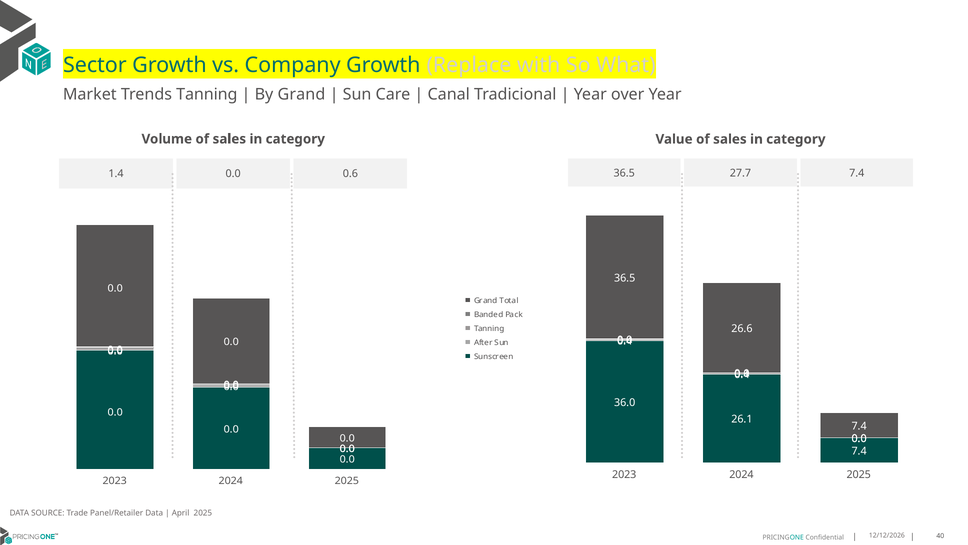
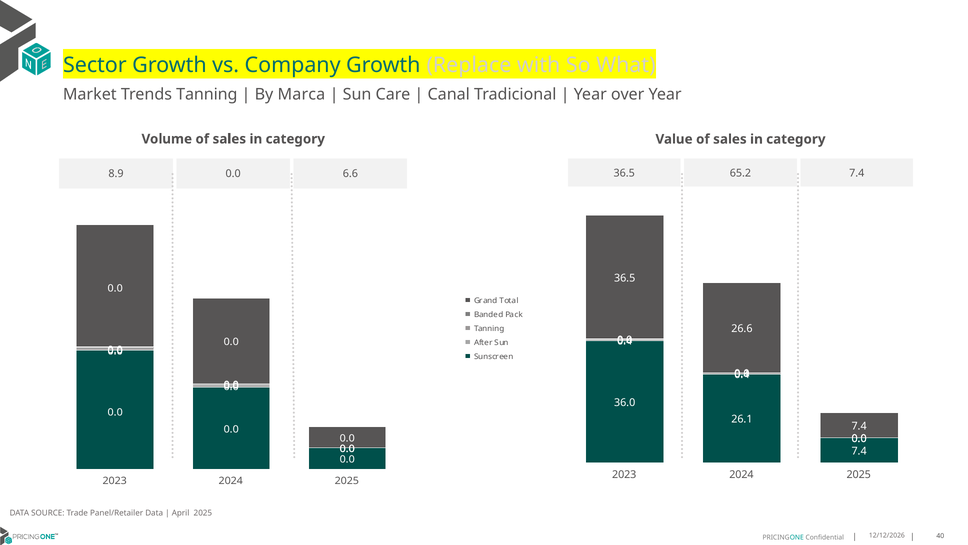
By Grand: Grand -> Marca
27.7: 27.7 -> 65.2
1.4: 1.4 -> 8.9
0.6: 0.6 -> 6.6
